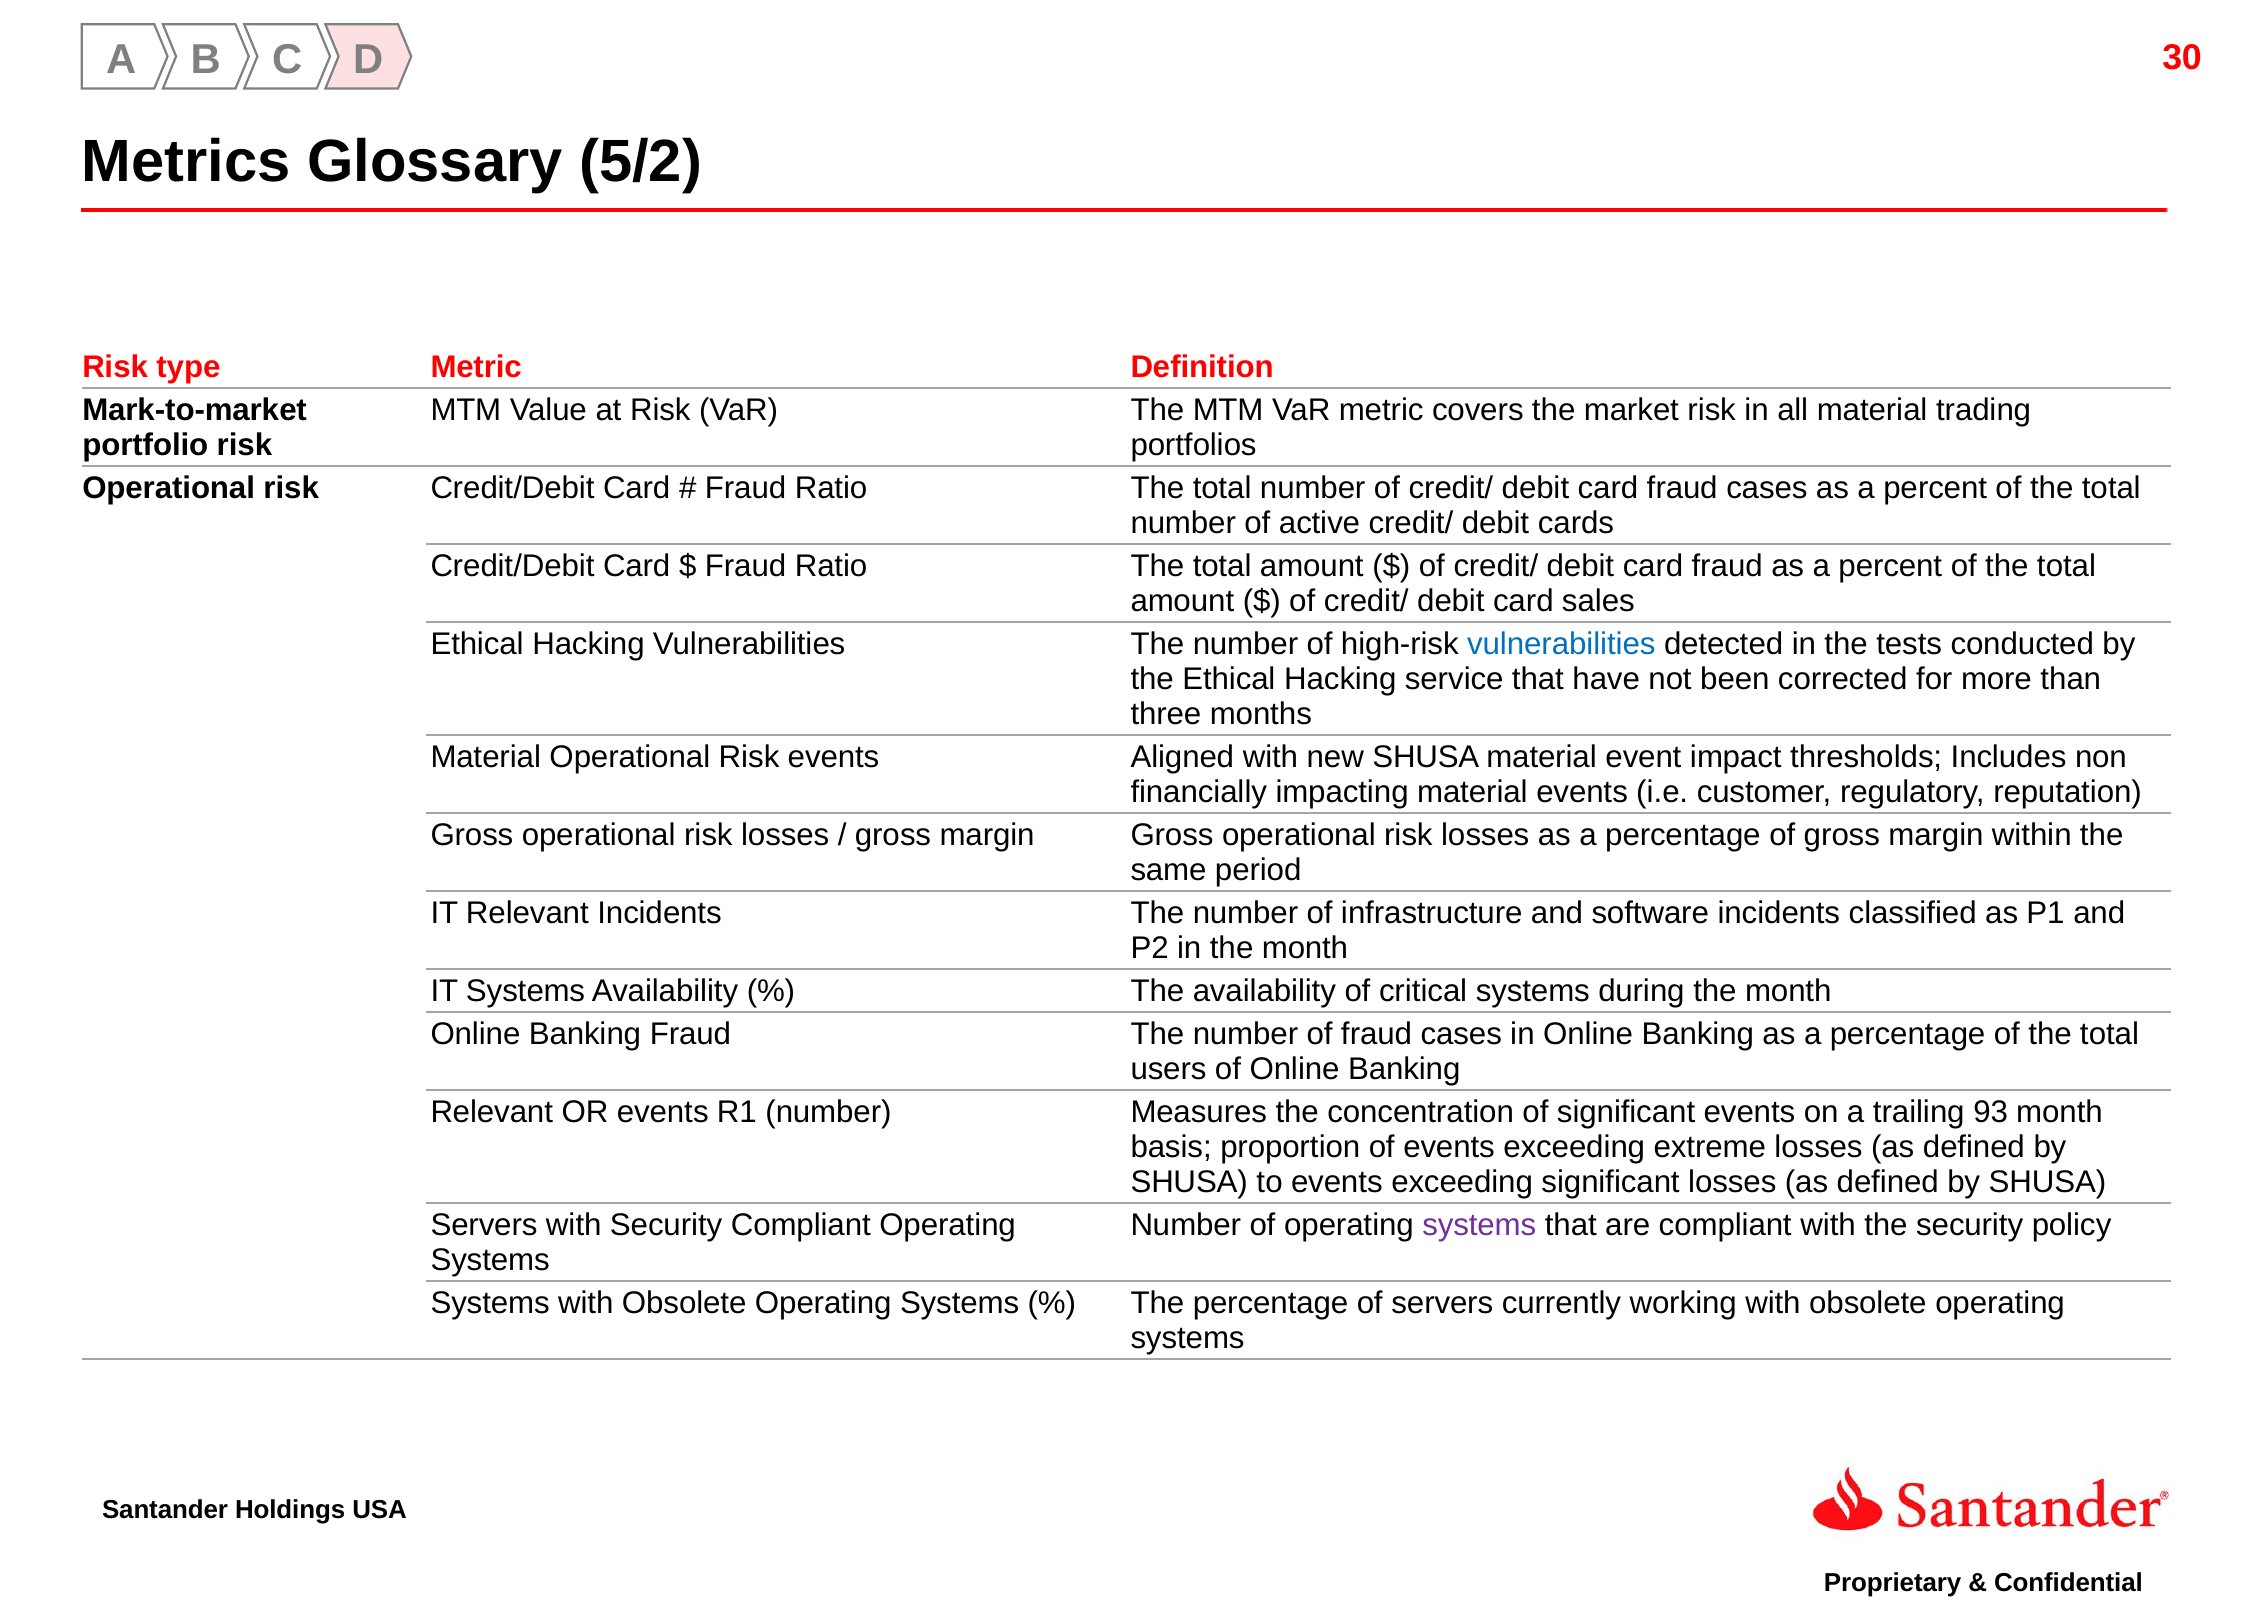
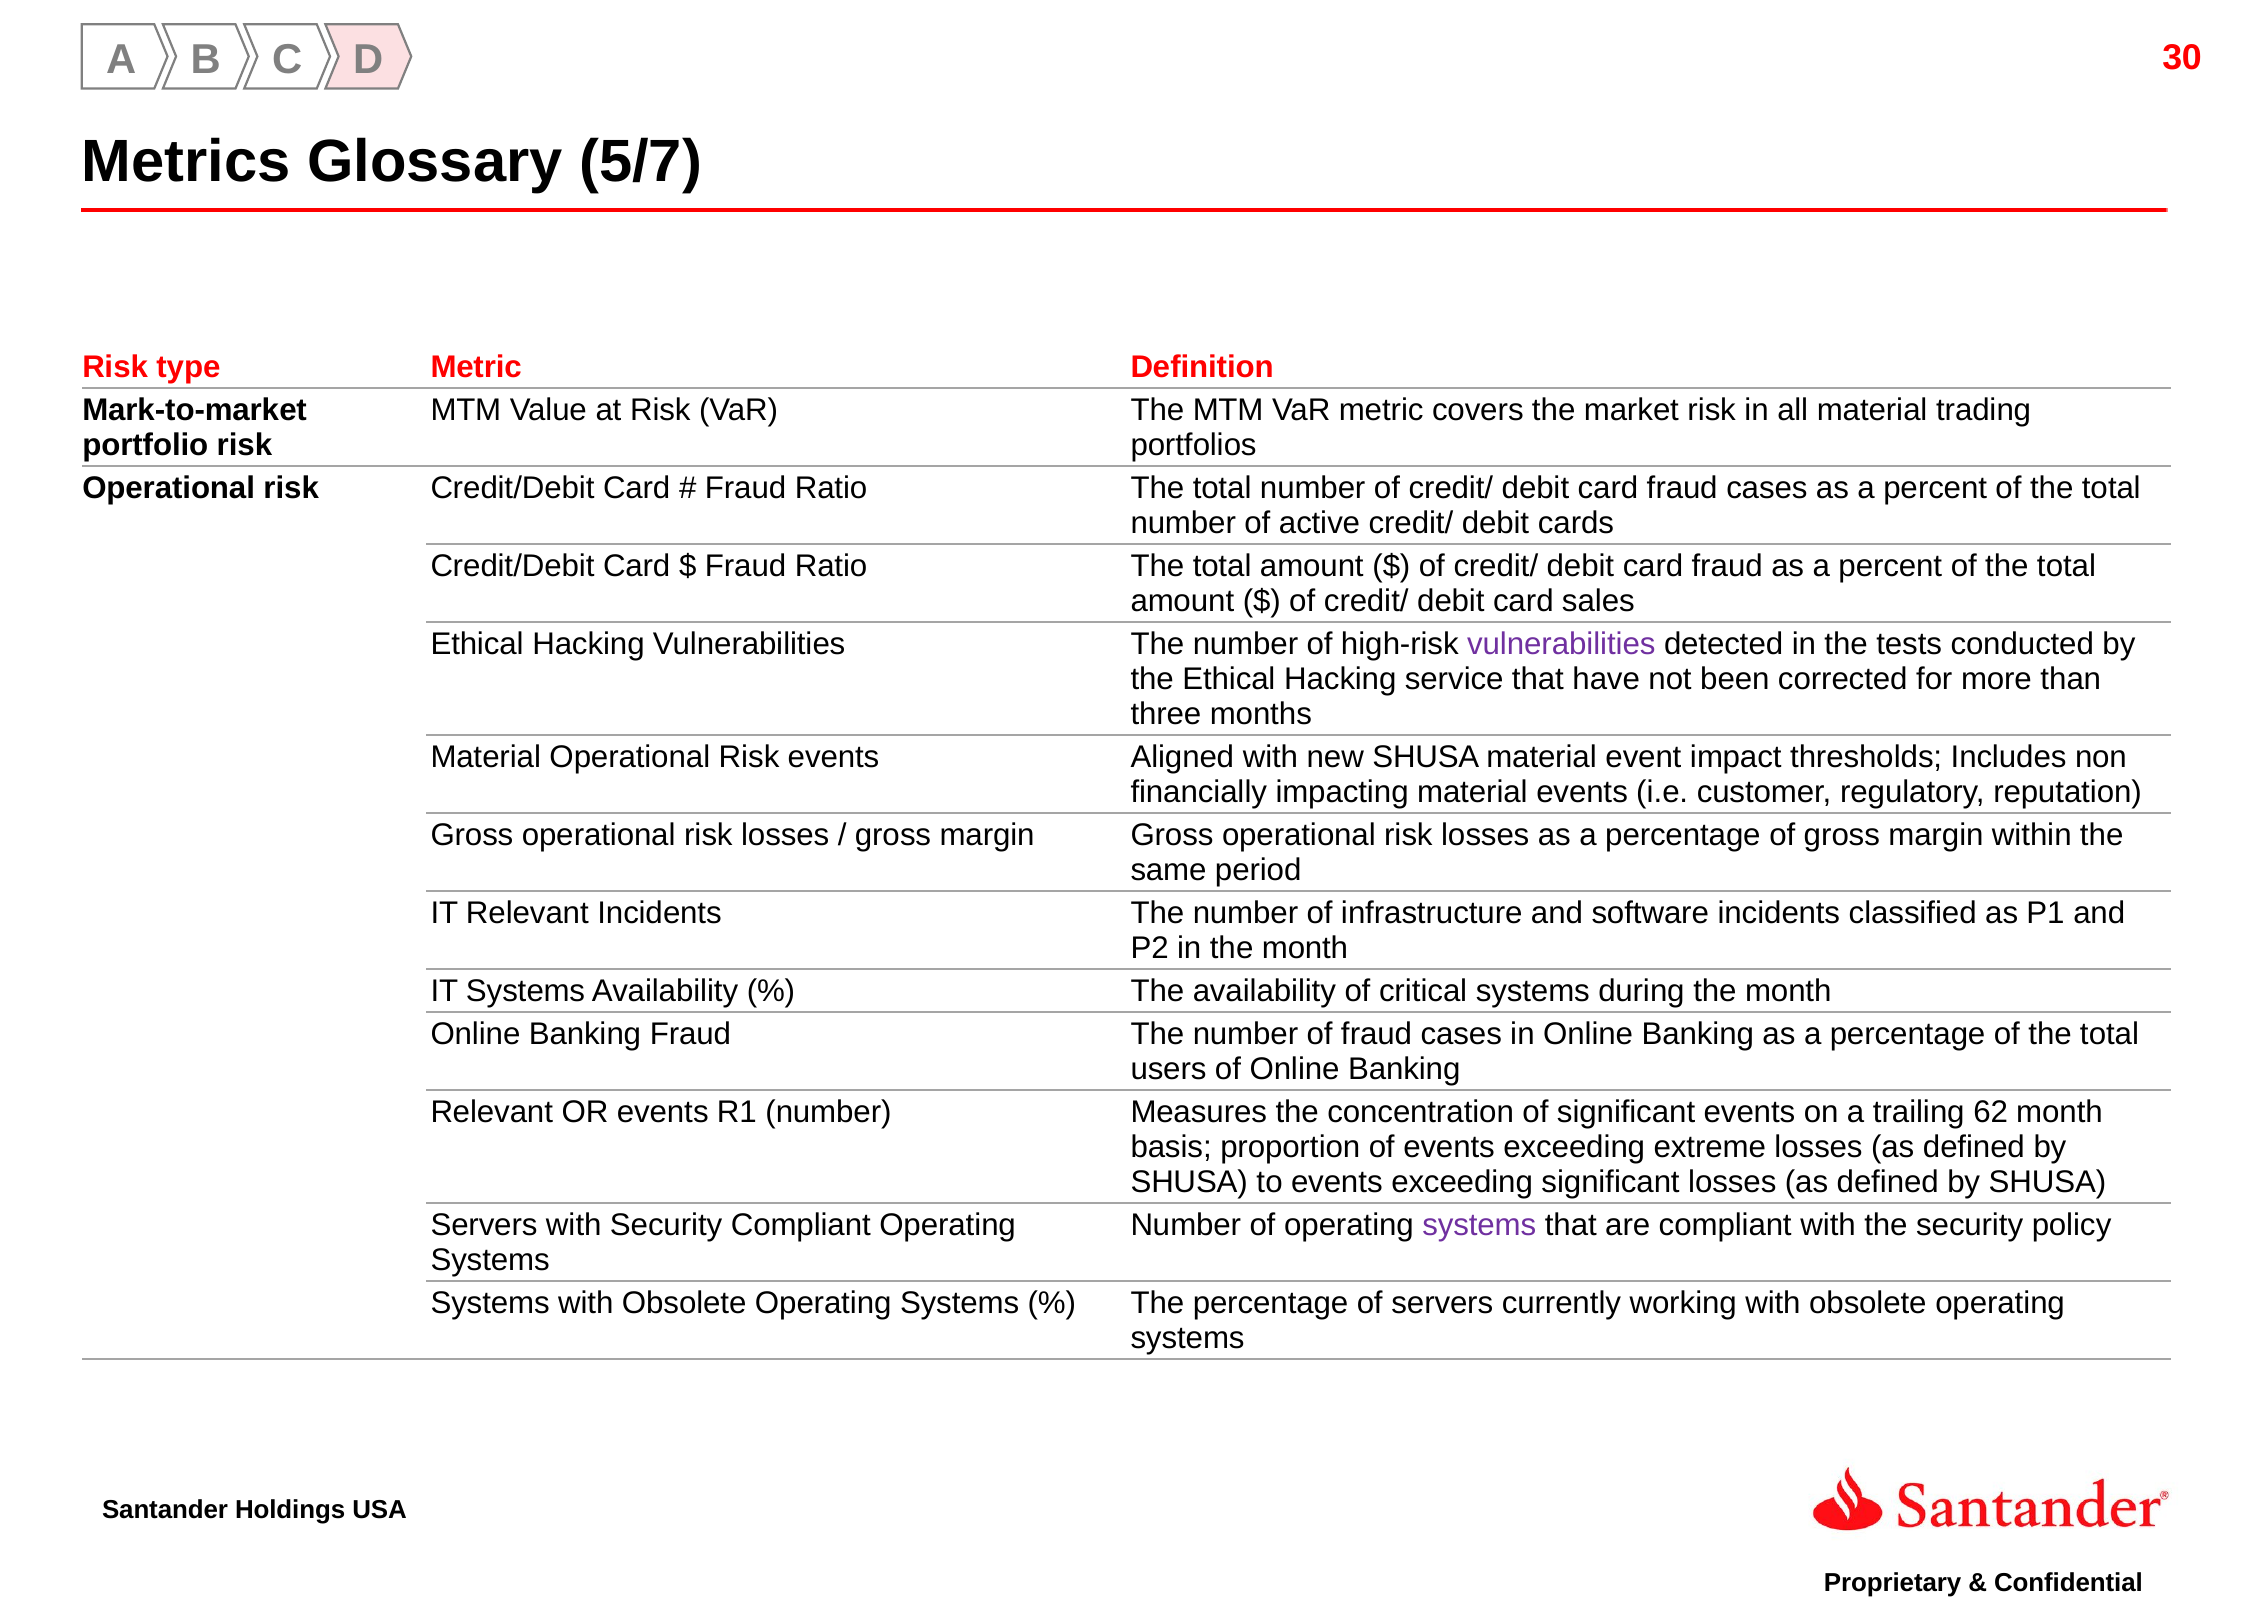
5/2: 5/2 -> 5/7
vulnerabilities at (1561, 644) colour: blue -> purple
93: 93 -> 62
